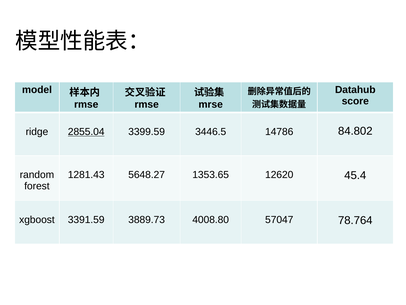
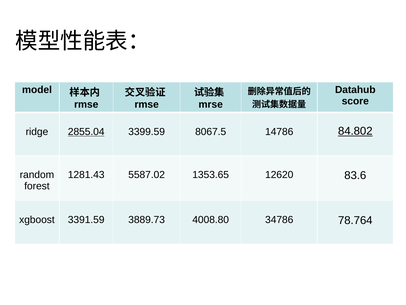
3446.5: 3446.5 -> 8067.5
84.802 underline: none -> present
5648.27: 5648.27 -> 5587.02
45.4: 45.4 -> 83.6
57047: 57047 -> 34786
